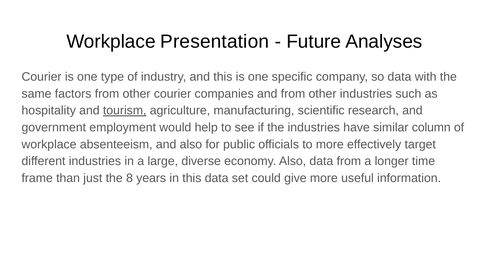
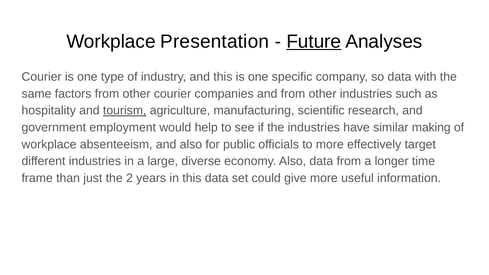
Future underline: none -> present
column: column -> making
8: 8 -> 2
